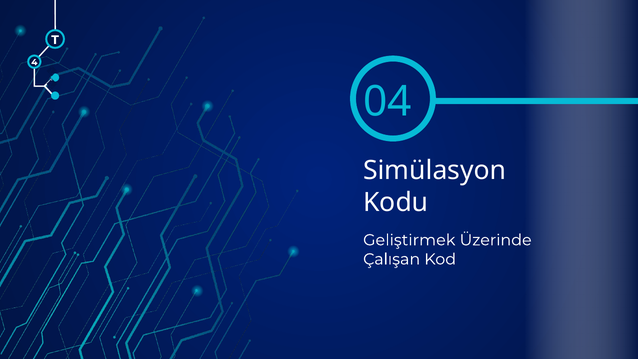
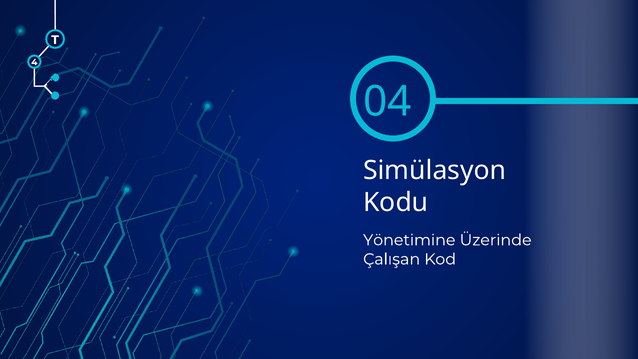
Geliştirmek: Geliştirmek -> Yönetimine
